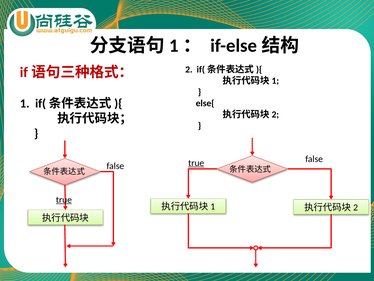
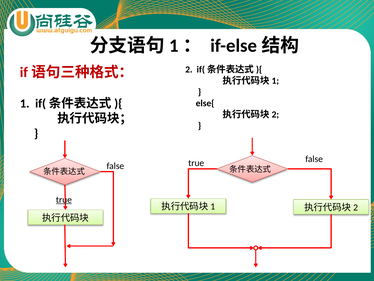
true at (196, 163) underline: present -> none
